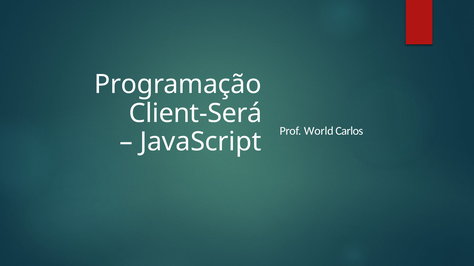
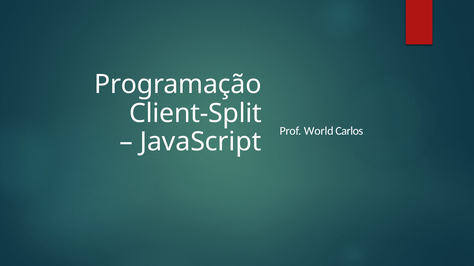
Client-Será: Client-Será -> Client-Split
